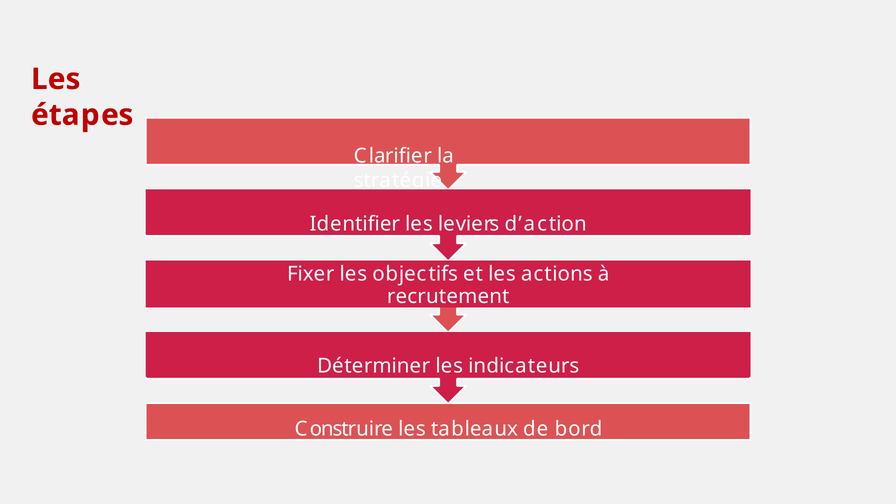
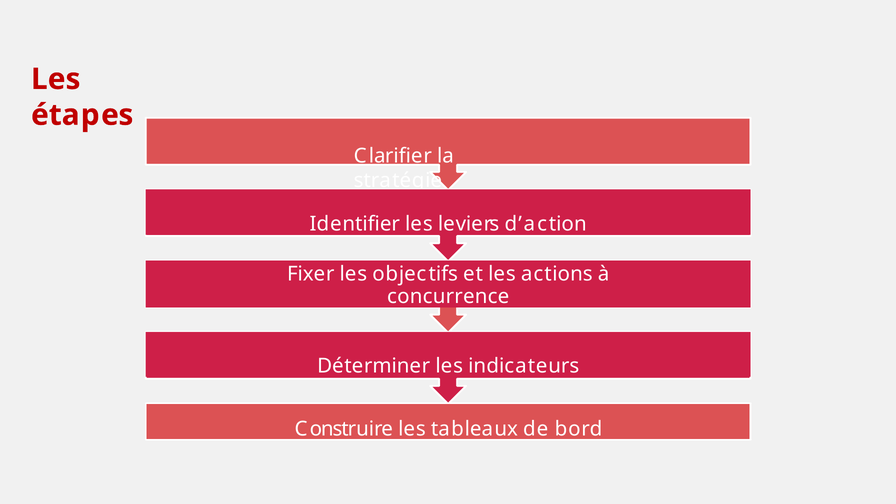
recrutement: recrutement -> concurrence
